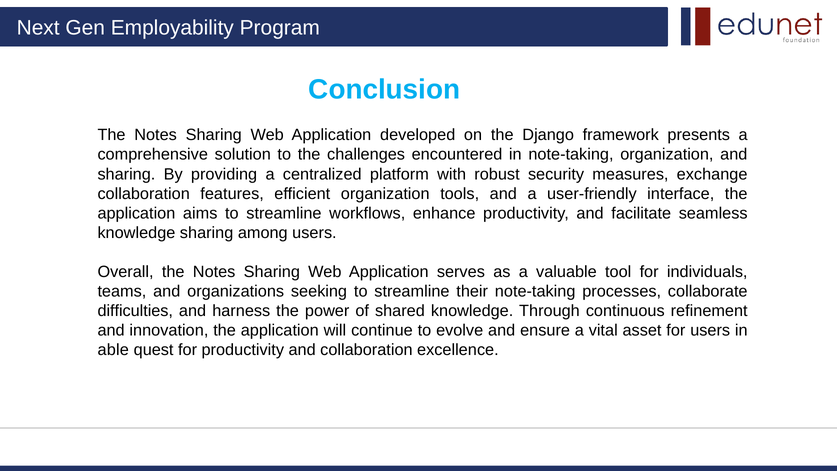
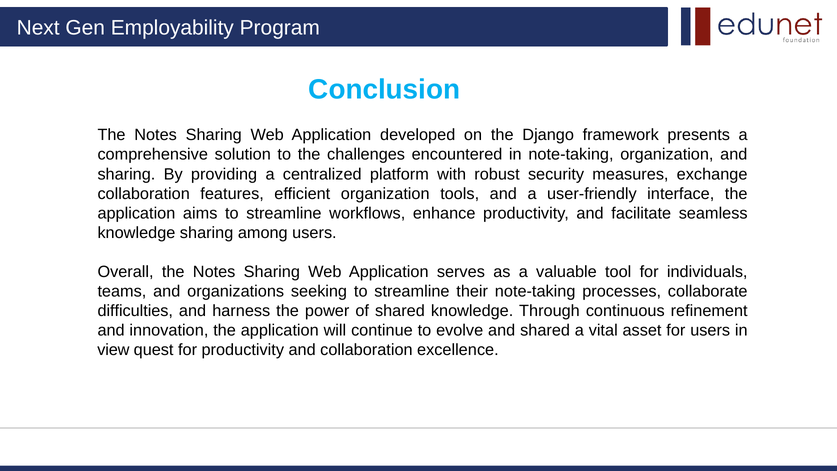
and ensure: ensure -> shared
able: able -> view
